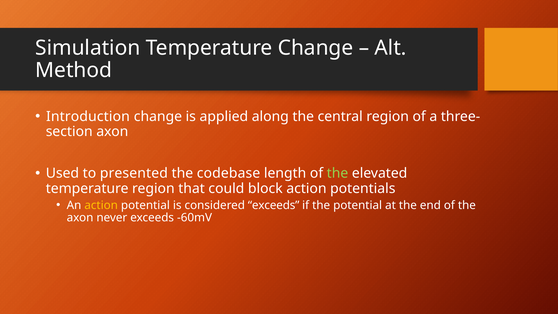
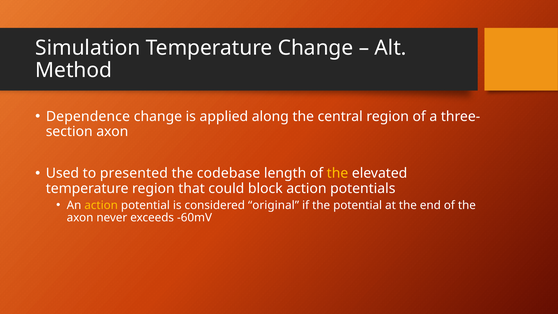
Introduction: Introduction -> Dependence
the at (337, 173) colour: light green -> yellow
considered exceeds: exceeds -> original
